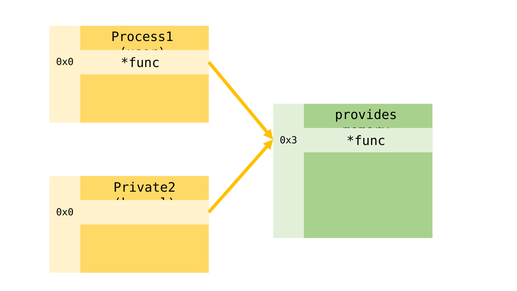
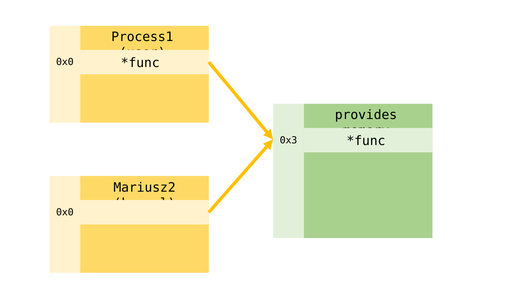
Private2: Private2 -> Mariusz2
